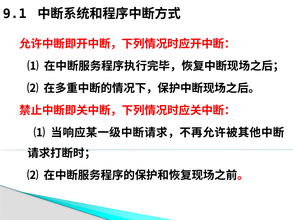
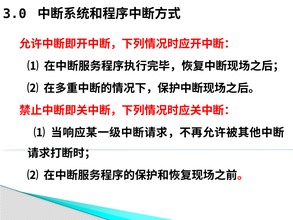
9.1: 9.1 -> 3.0
